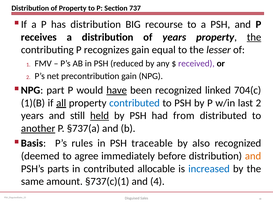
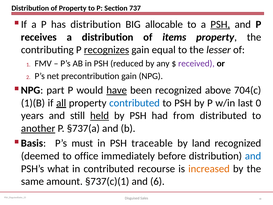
recourse: recourse -> allocable
PSH at (220, 24) underline: none -> present
of years: years -> items
the at (254, 37) underline: present -> none
recognizes underline: none -> present
linked: linked -> above
last 2: 2 -> 0
rules: rules -> must
also: also -> land
agree: agree -> office
and at (253, 156) colour: orange -> blue
parts: parts -> what
allocable: allocable -> recourse
increased colour: blue -> orange
4: 4 -> 6
